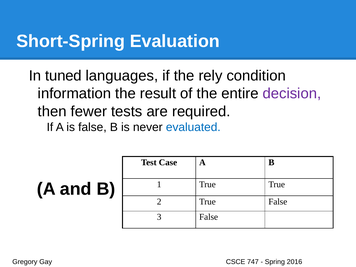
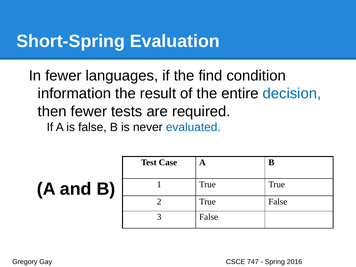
In tuned: tuned -> fewer
rely: rely -> find
decision colour: purple -> blue
